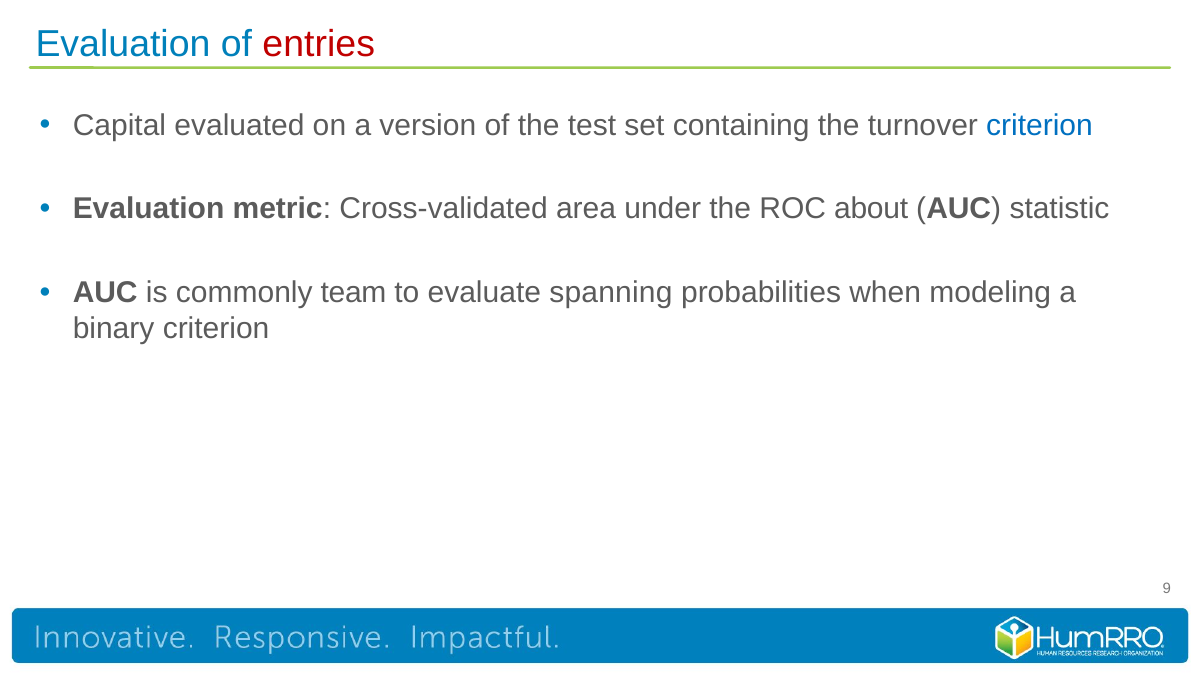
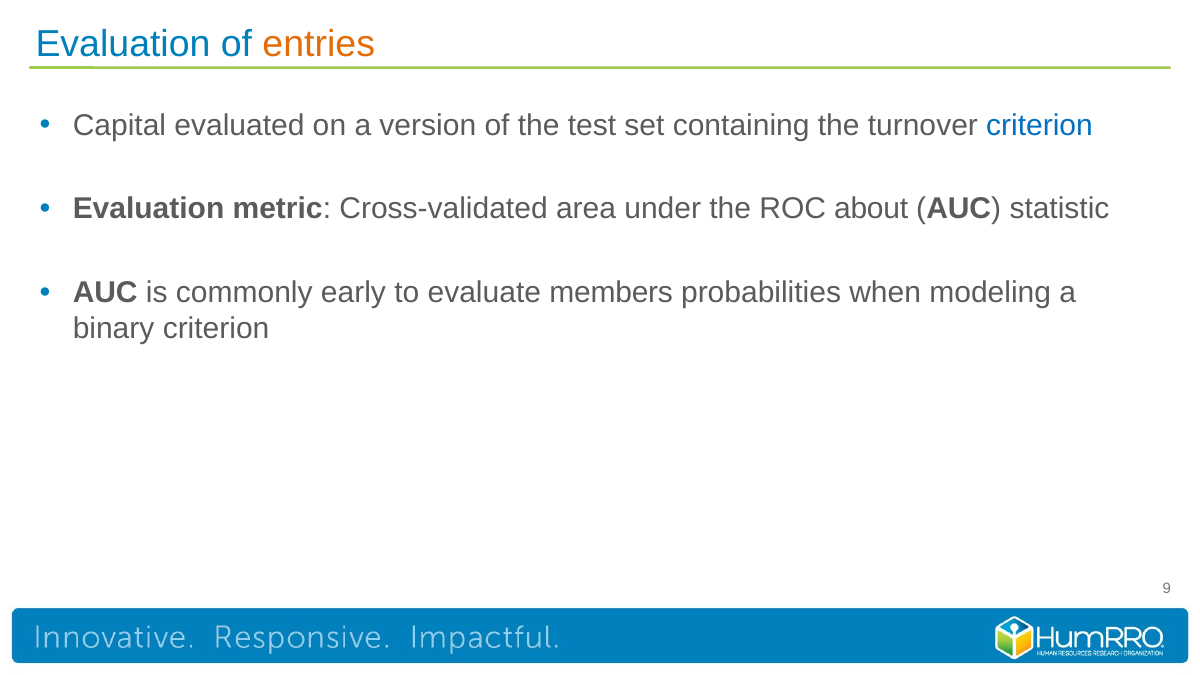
entries colour: red -> orange
team: team -> early
spanning: spanning -> members
